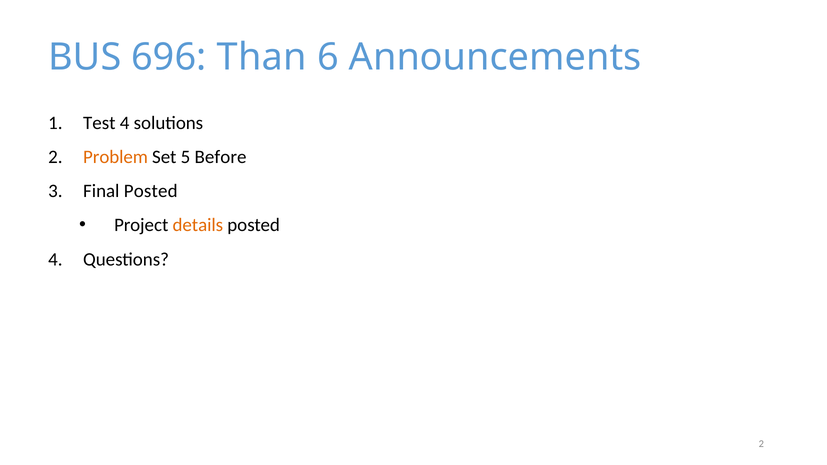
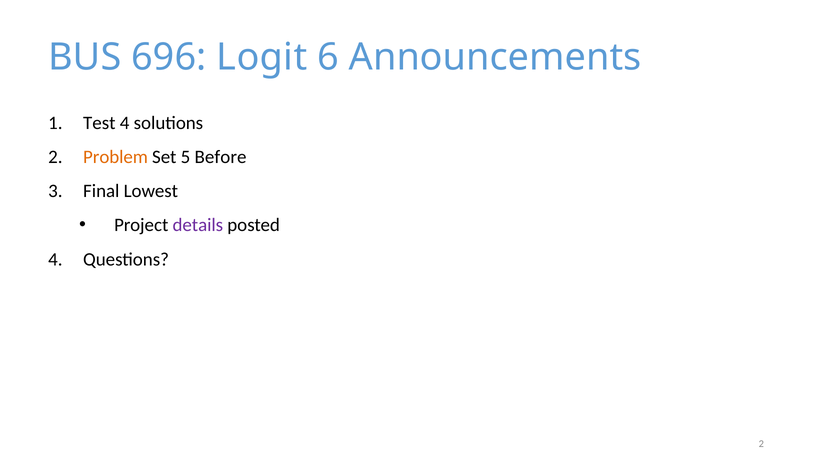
Than: Than -> Logit
Final Posted: Posted -> Lowest
details colour: orange -> purple
